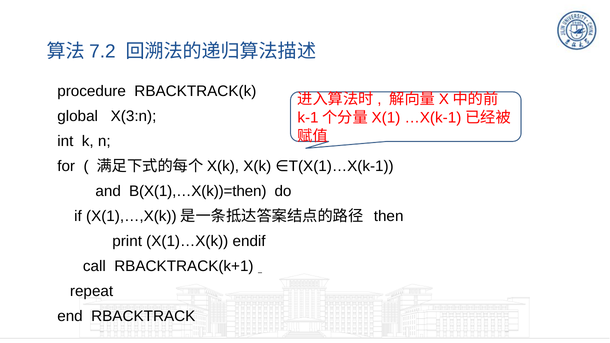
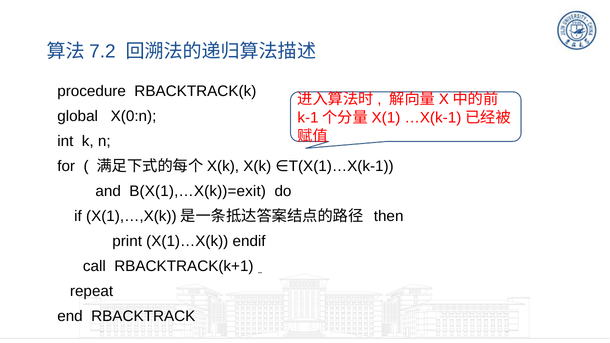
X(3:n: X(3:n -> X(0:n
B(X(1),…X(k))=then: B(X(1),…X(k))=then -> B(X(1),…X(k))=exit
